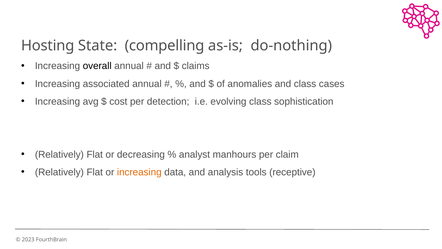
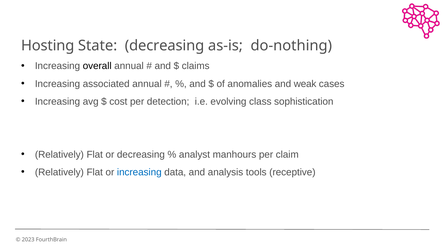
State compelling: compelling -> decreasing
and class: class -> weak
increasing at (139, 172) colour: orange -> blue
